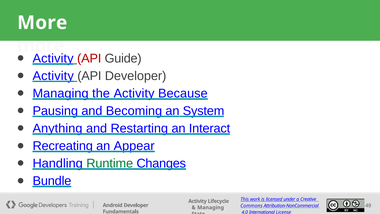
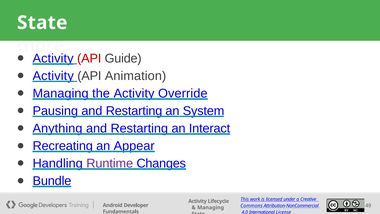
More at (42, 23): More -> State
API Developer: Developer -> Animation
Because: Because -> Override
Pausing and Becoming: Becoming -> Restarting
Runtime colour: green -> purple
